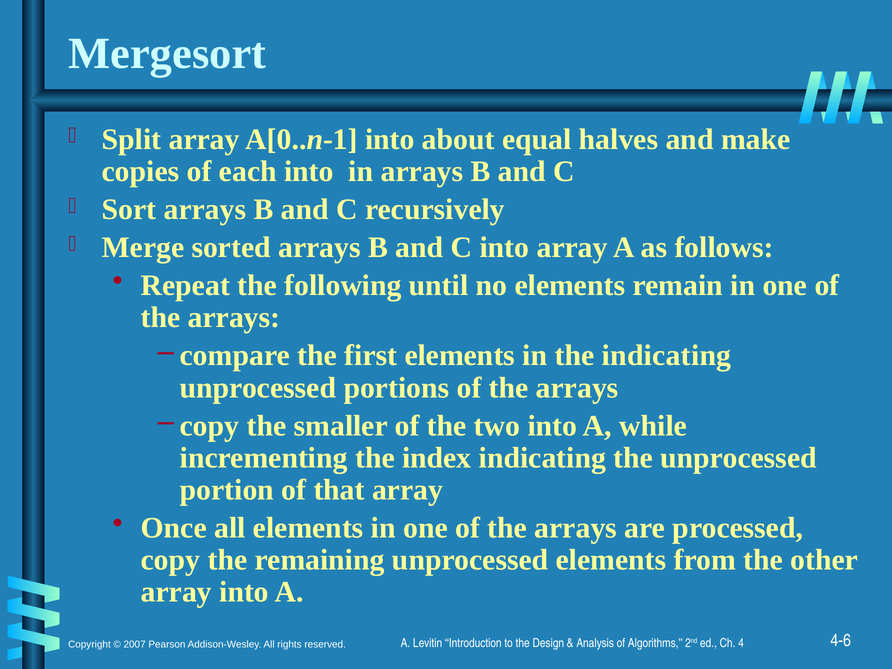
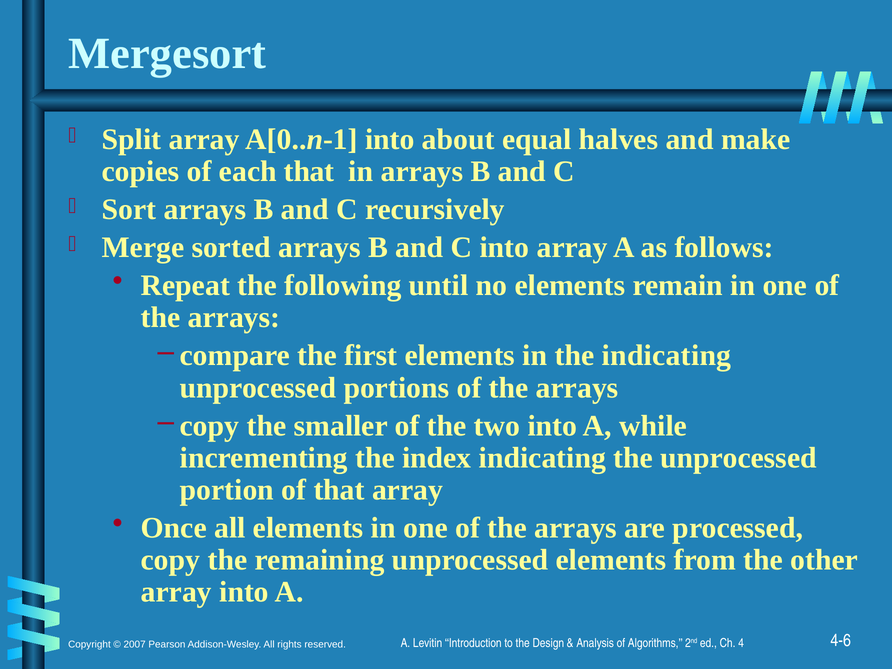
each into: into -> that
